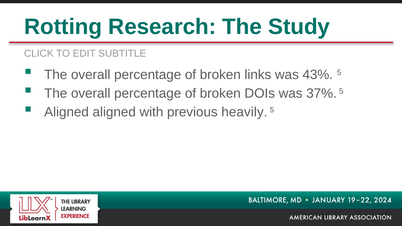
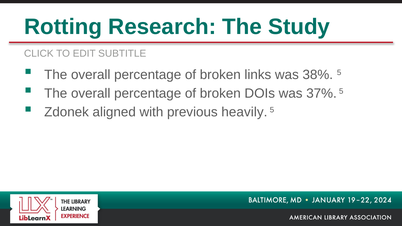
43%: 43% -> 38%
Aligned at (67, 112): Aligned -> Zdonek
